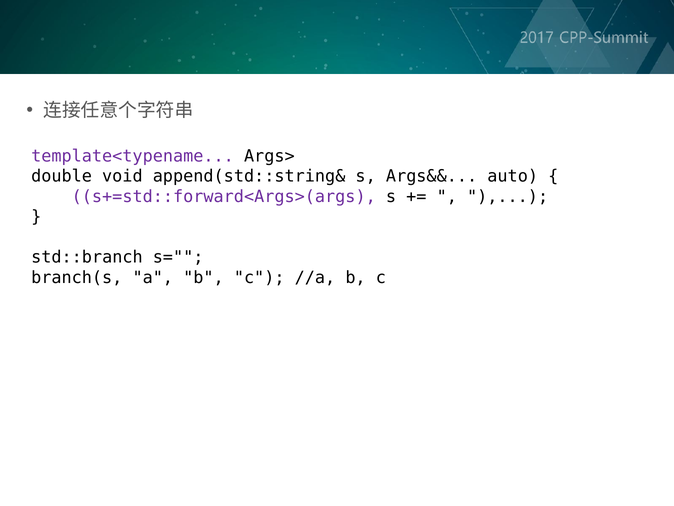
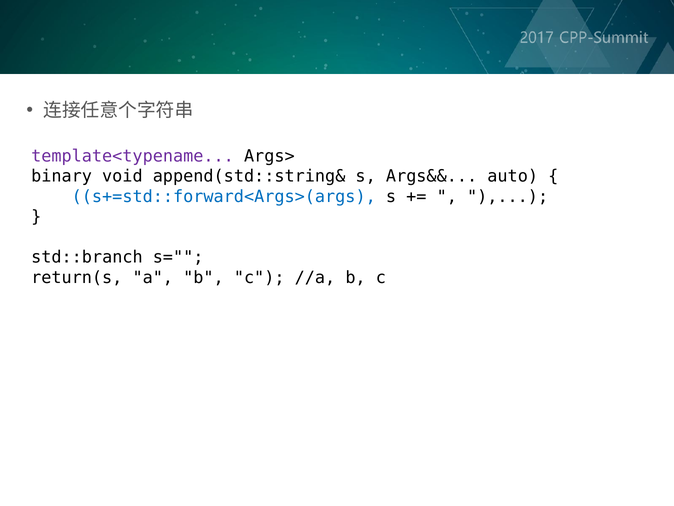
double: double -> binary
s+=std::forward<Args>(args colour: purple -> blue
branch(s: branch(s -> return(s
